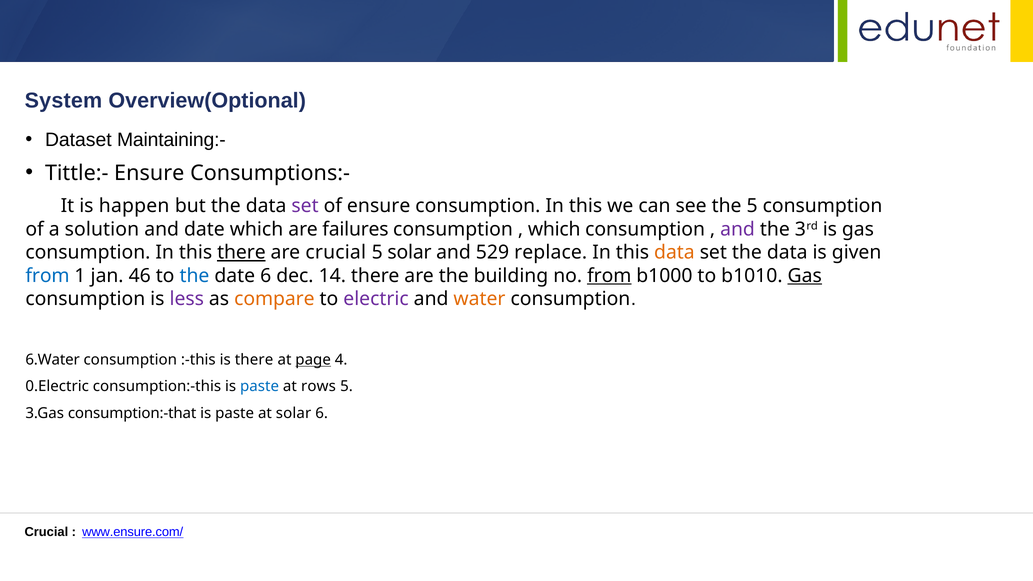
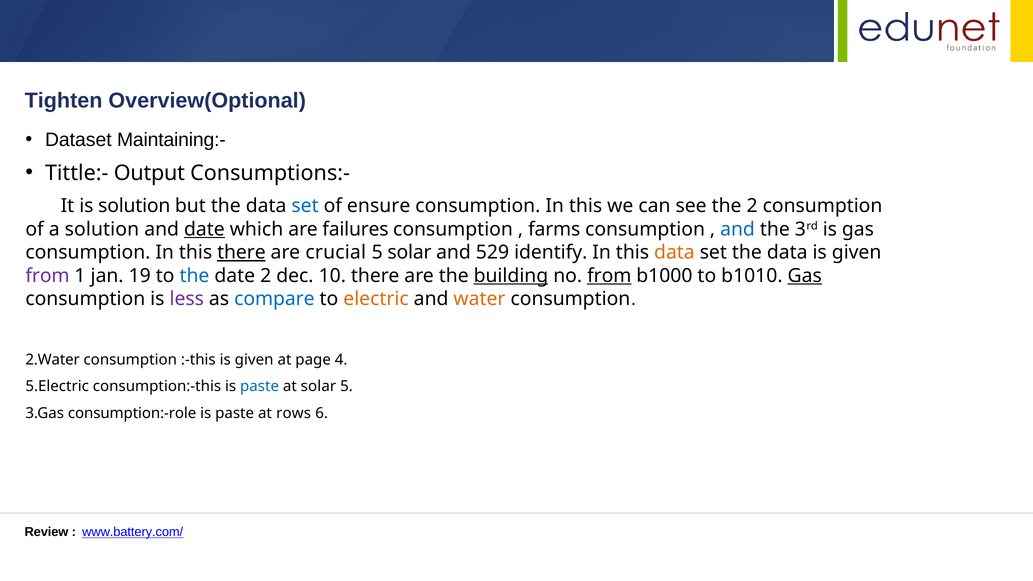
System: System -> Tighten
Tittle:- Ensure: Ensure -> Output
is happen: happen -> solution
set at (305, 206) colour: purple -> blue
the 5: 5 -> 2
date at (204, 229) underline: none -> present
which at (554, 229): which -> farms
and at (738, 229) colour: purple -> blue
replace: replace -> identify
from at (48, 276) colour: blue -> purple
46: 46 -> 19
date 6: 6 -> 2
14: 14 -> 10
building underline: none -> present
compare colour: orange -> blue
electric colour: purple -> orange
6.Water: 6.Water -> 2.Water
:-this is there: there -> given
page underline: present -> none
0.Electric: 0.Electric -> 5.Electric
at rows: rows -> solar
consumption:-that: consumption:-that -> consumption:-role
at solar: solar -> rows
Crucial at (46, 532): Crucial -> Review
www.ensure.com/: www.ensure.com/ -> www.battery.com/
